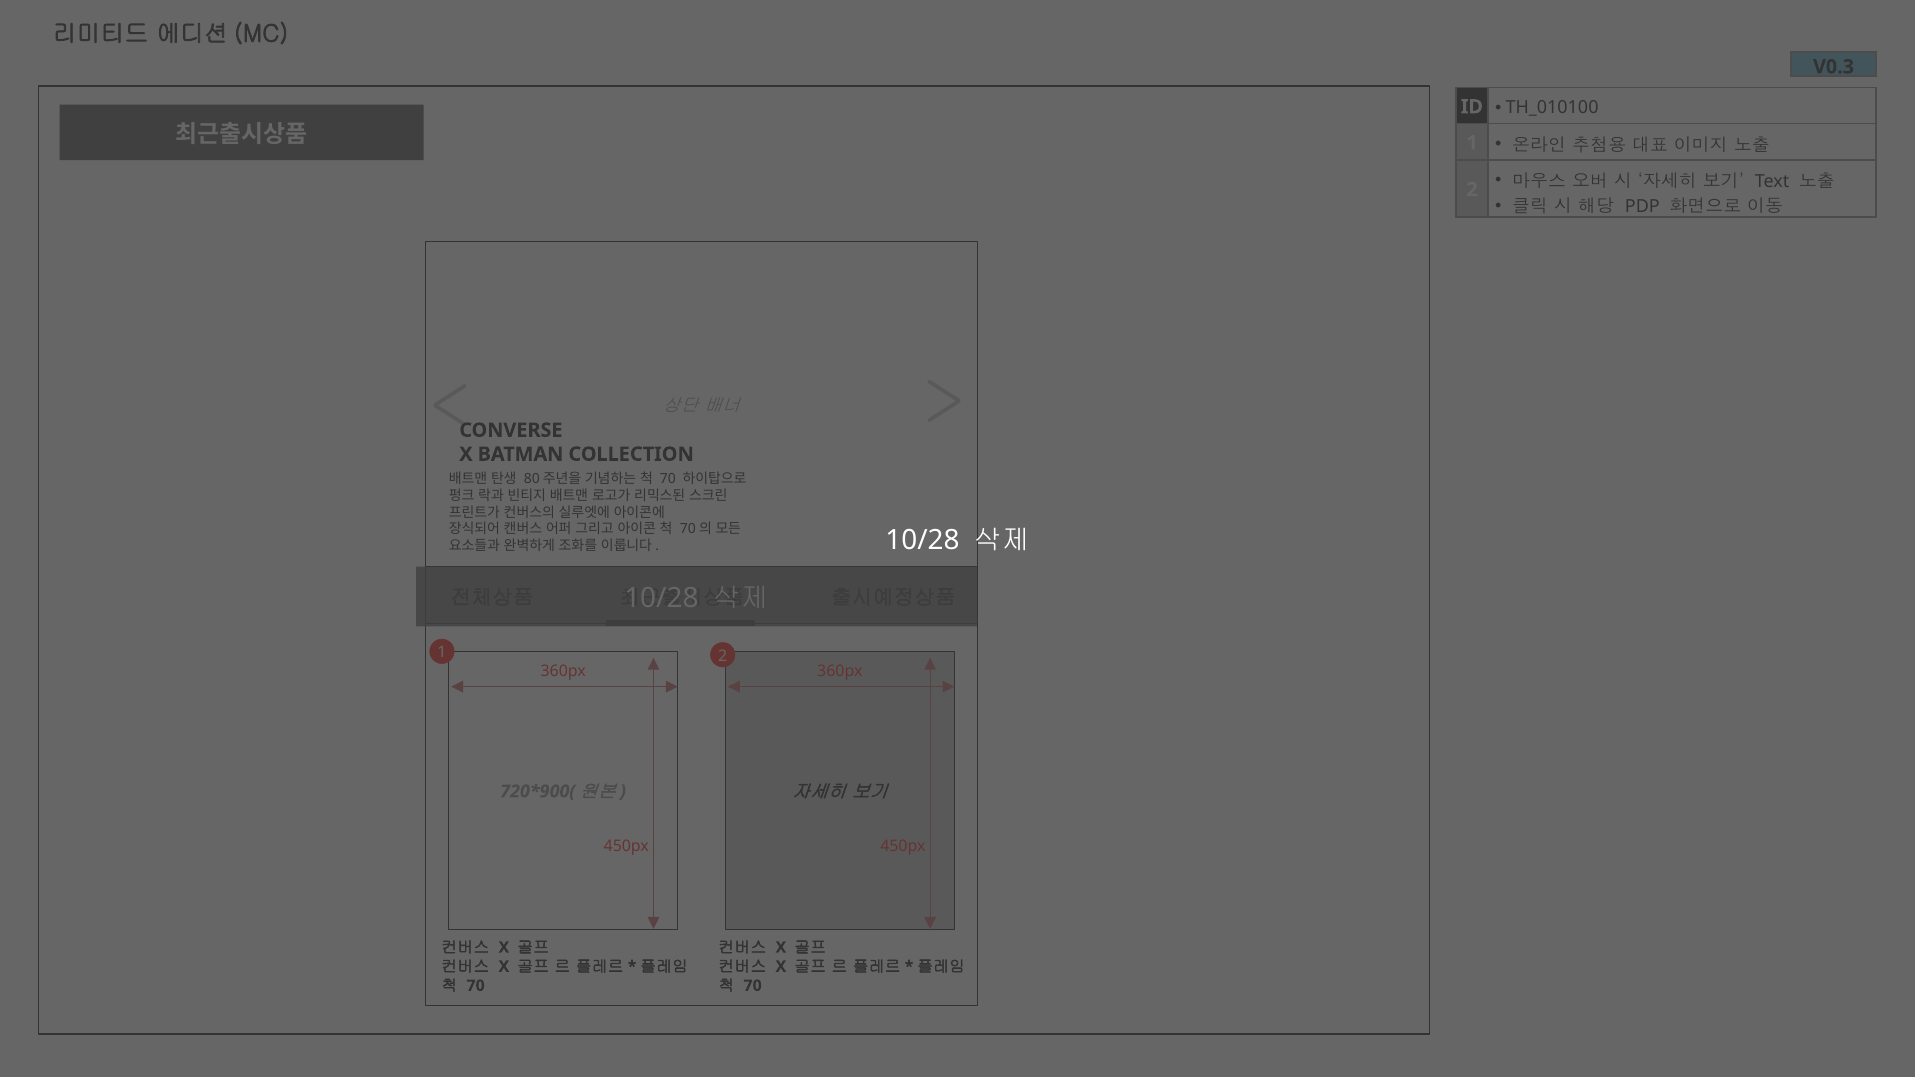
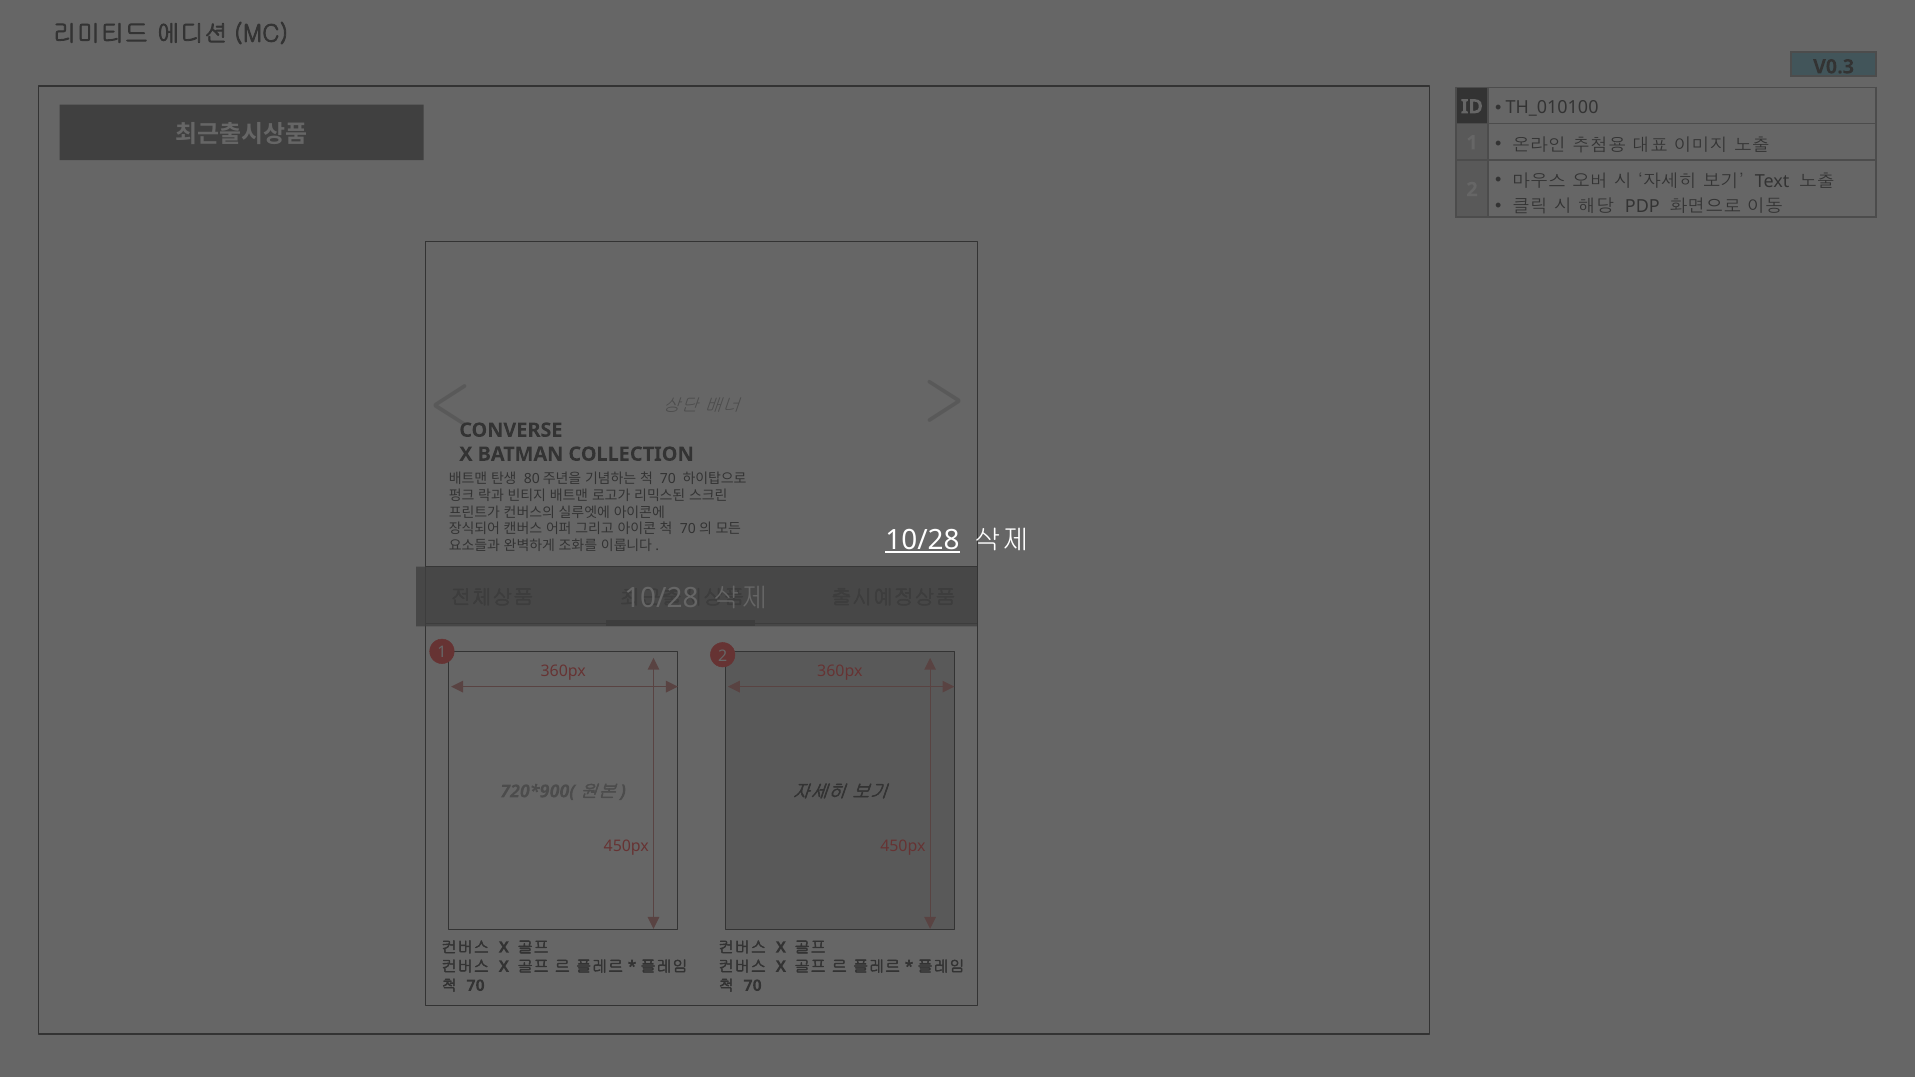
10/28 at (923, 540) underline: none -> present
